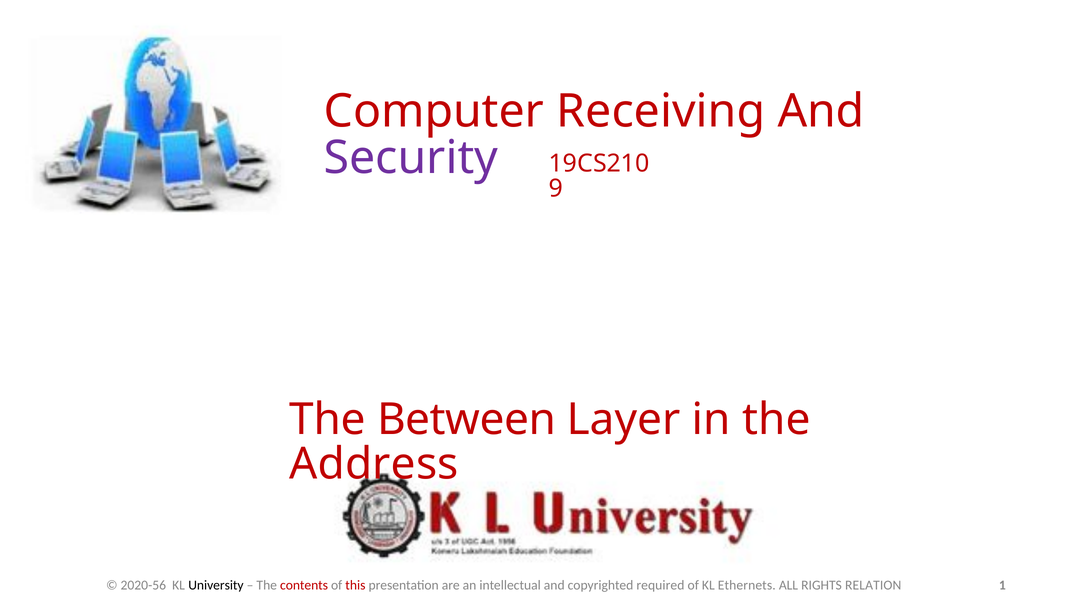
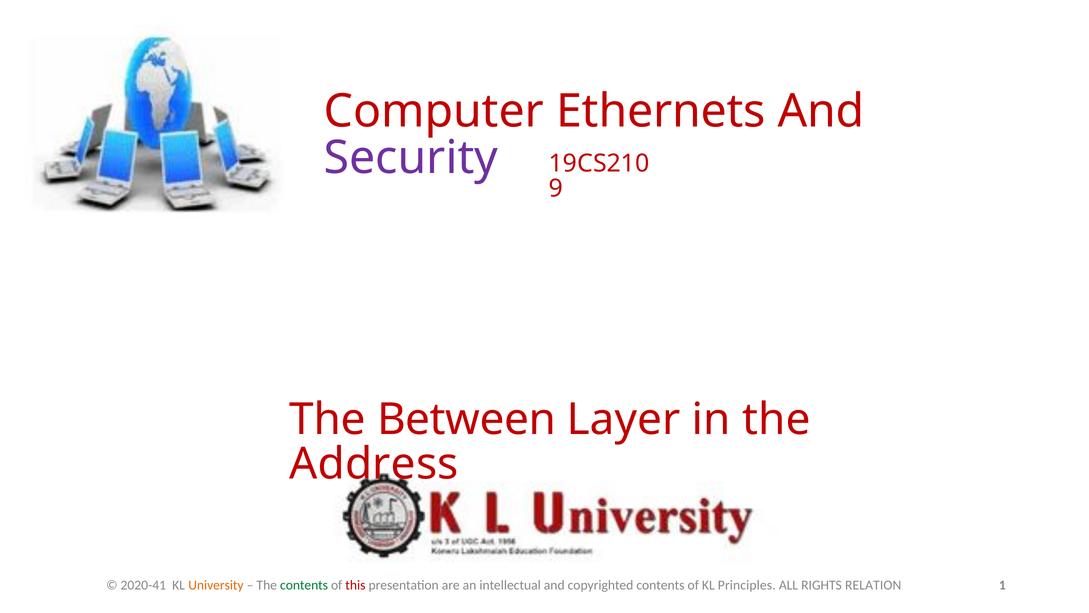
Receiving: Receiving -> Ethernets
2020-56: 2020-56 -> 2020-41
University colour: black -> orange
contents at (304, 585) colour: red -> green
copyrighted required: required -> contents
Ethernets: Ethernets -> Principles
